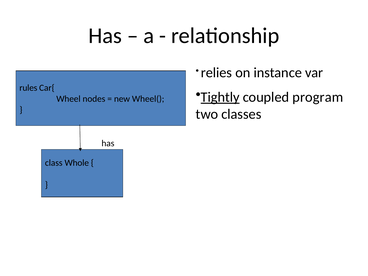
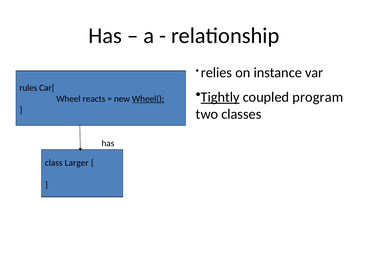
nodes: nodes -> reacts
Wheel( underline: none -> present
Whole: Whole -> Larger
